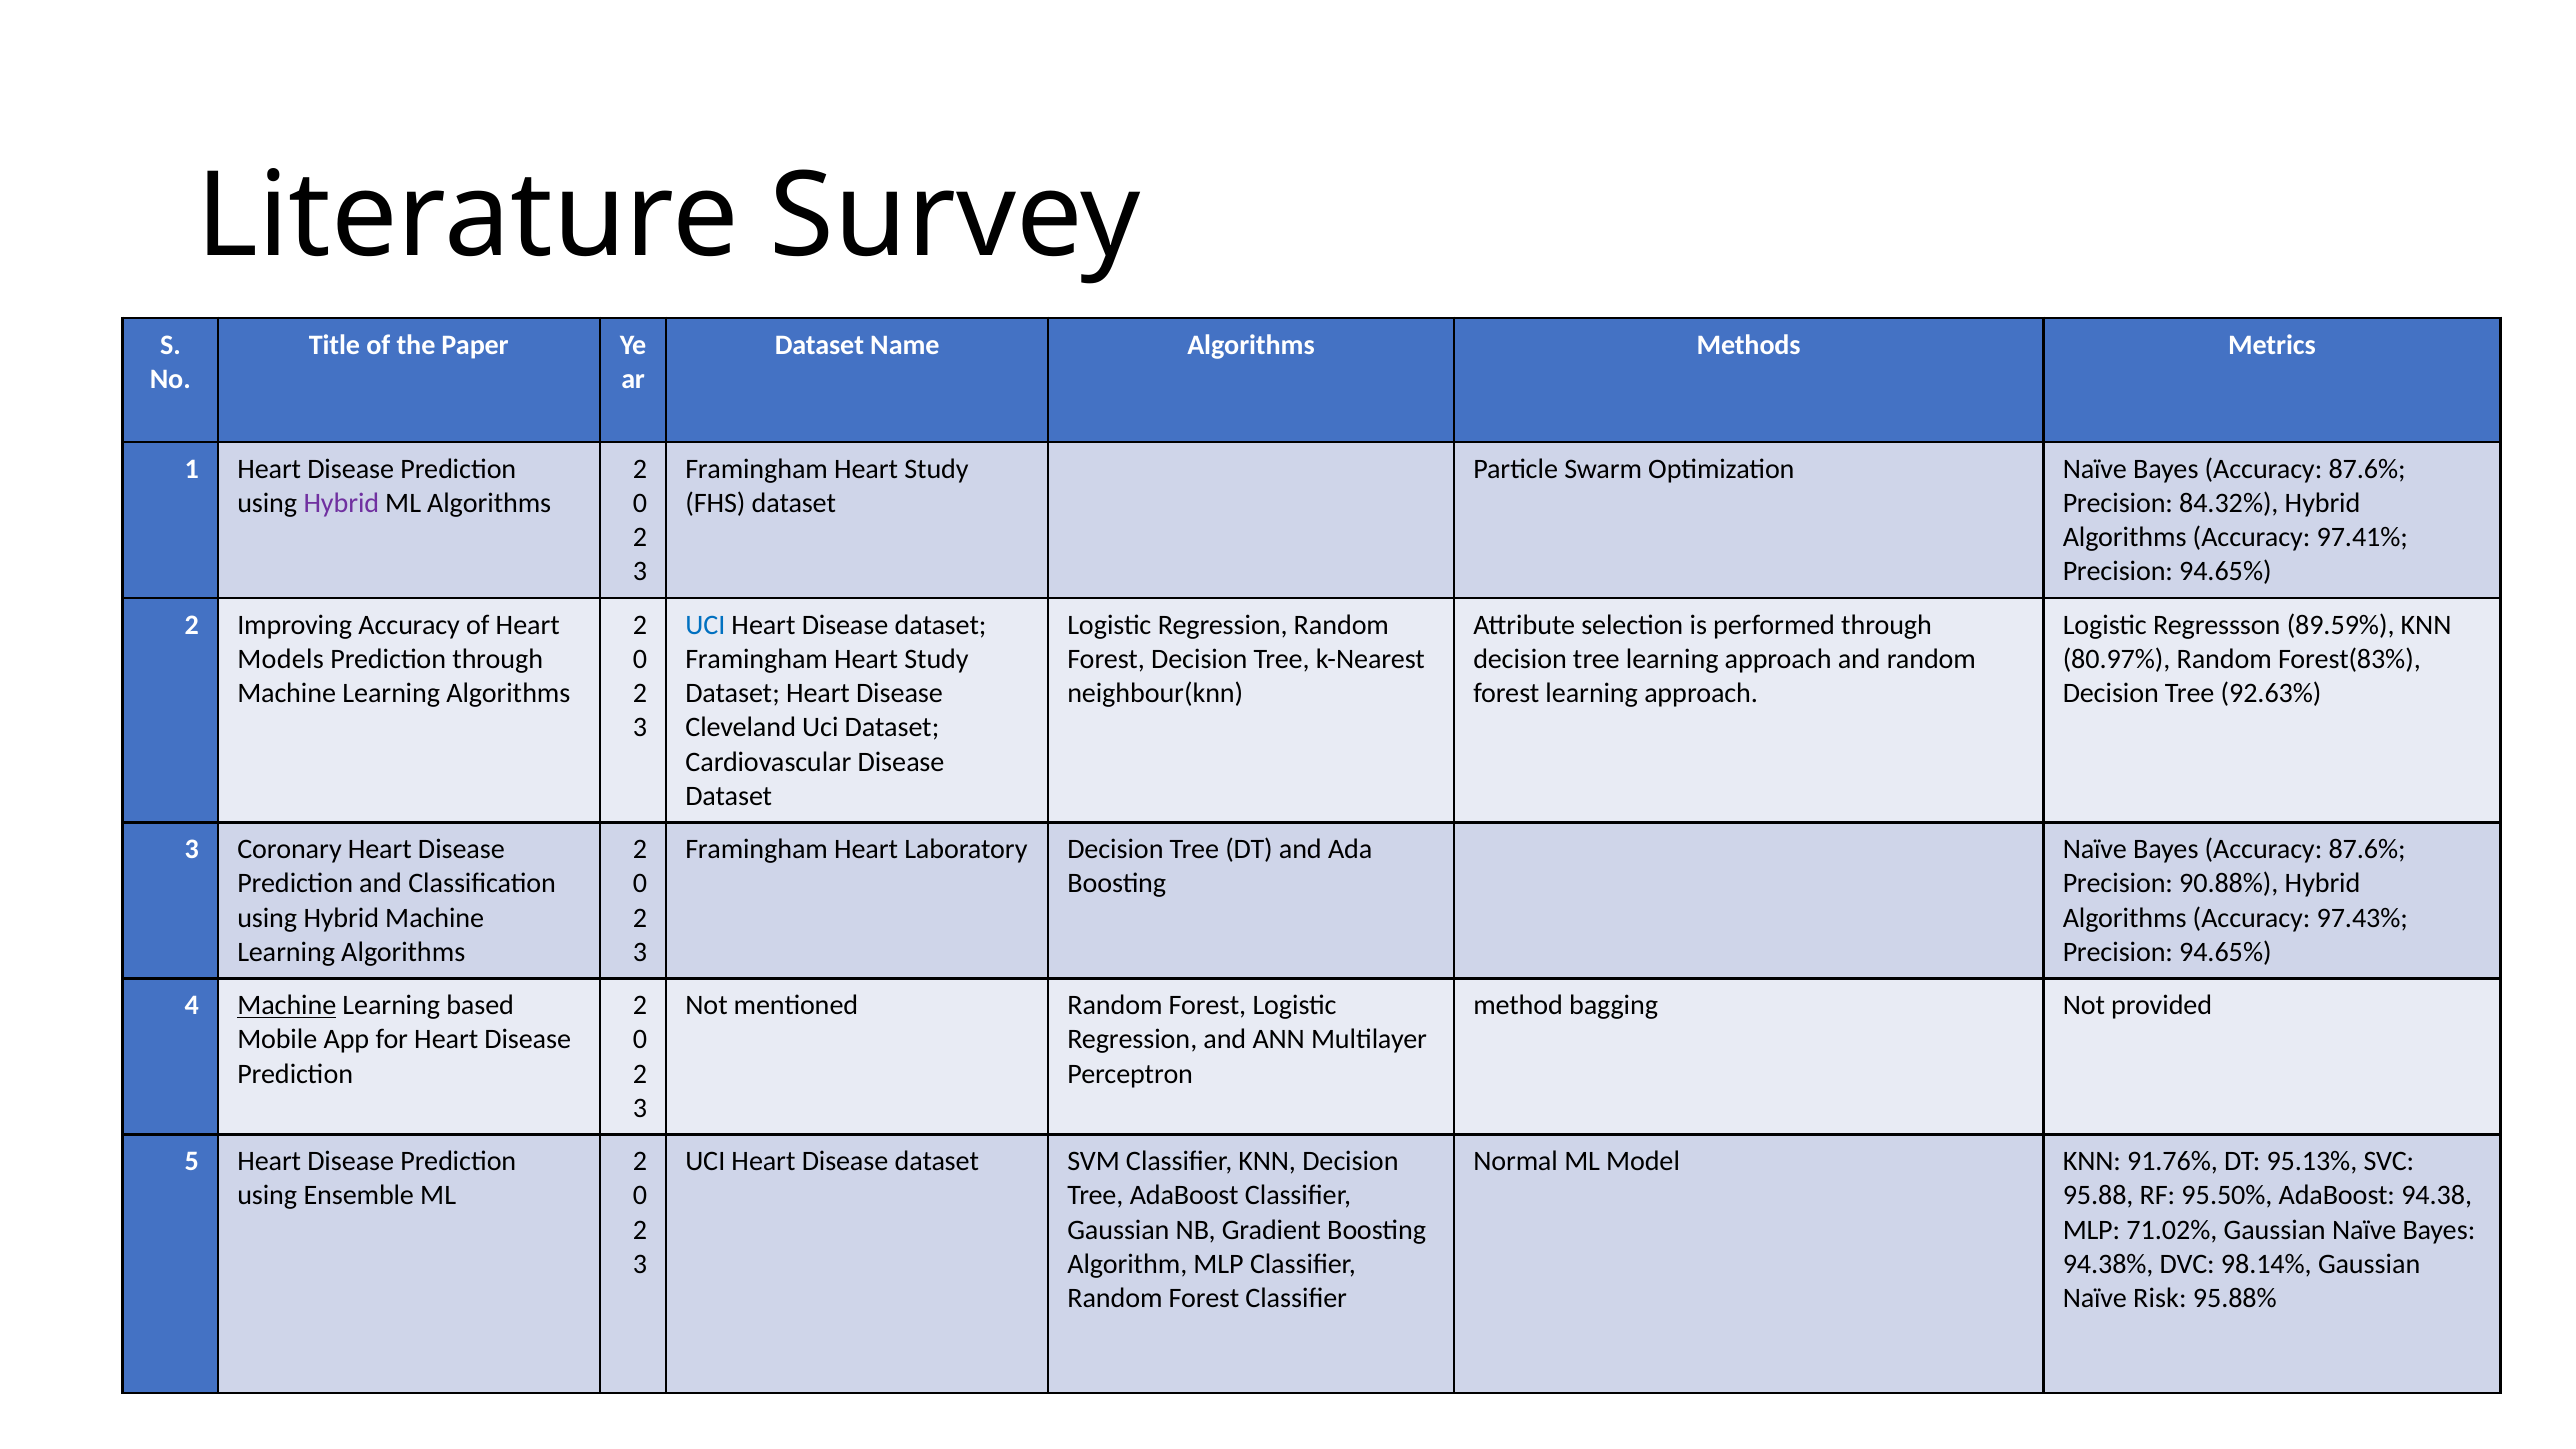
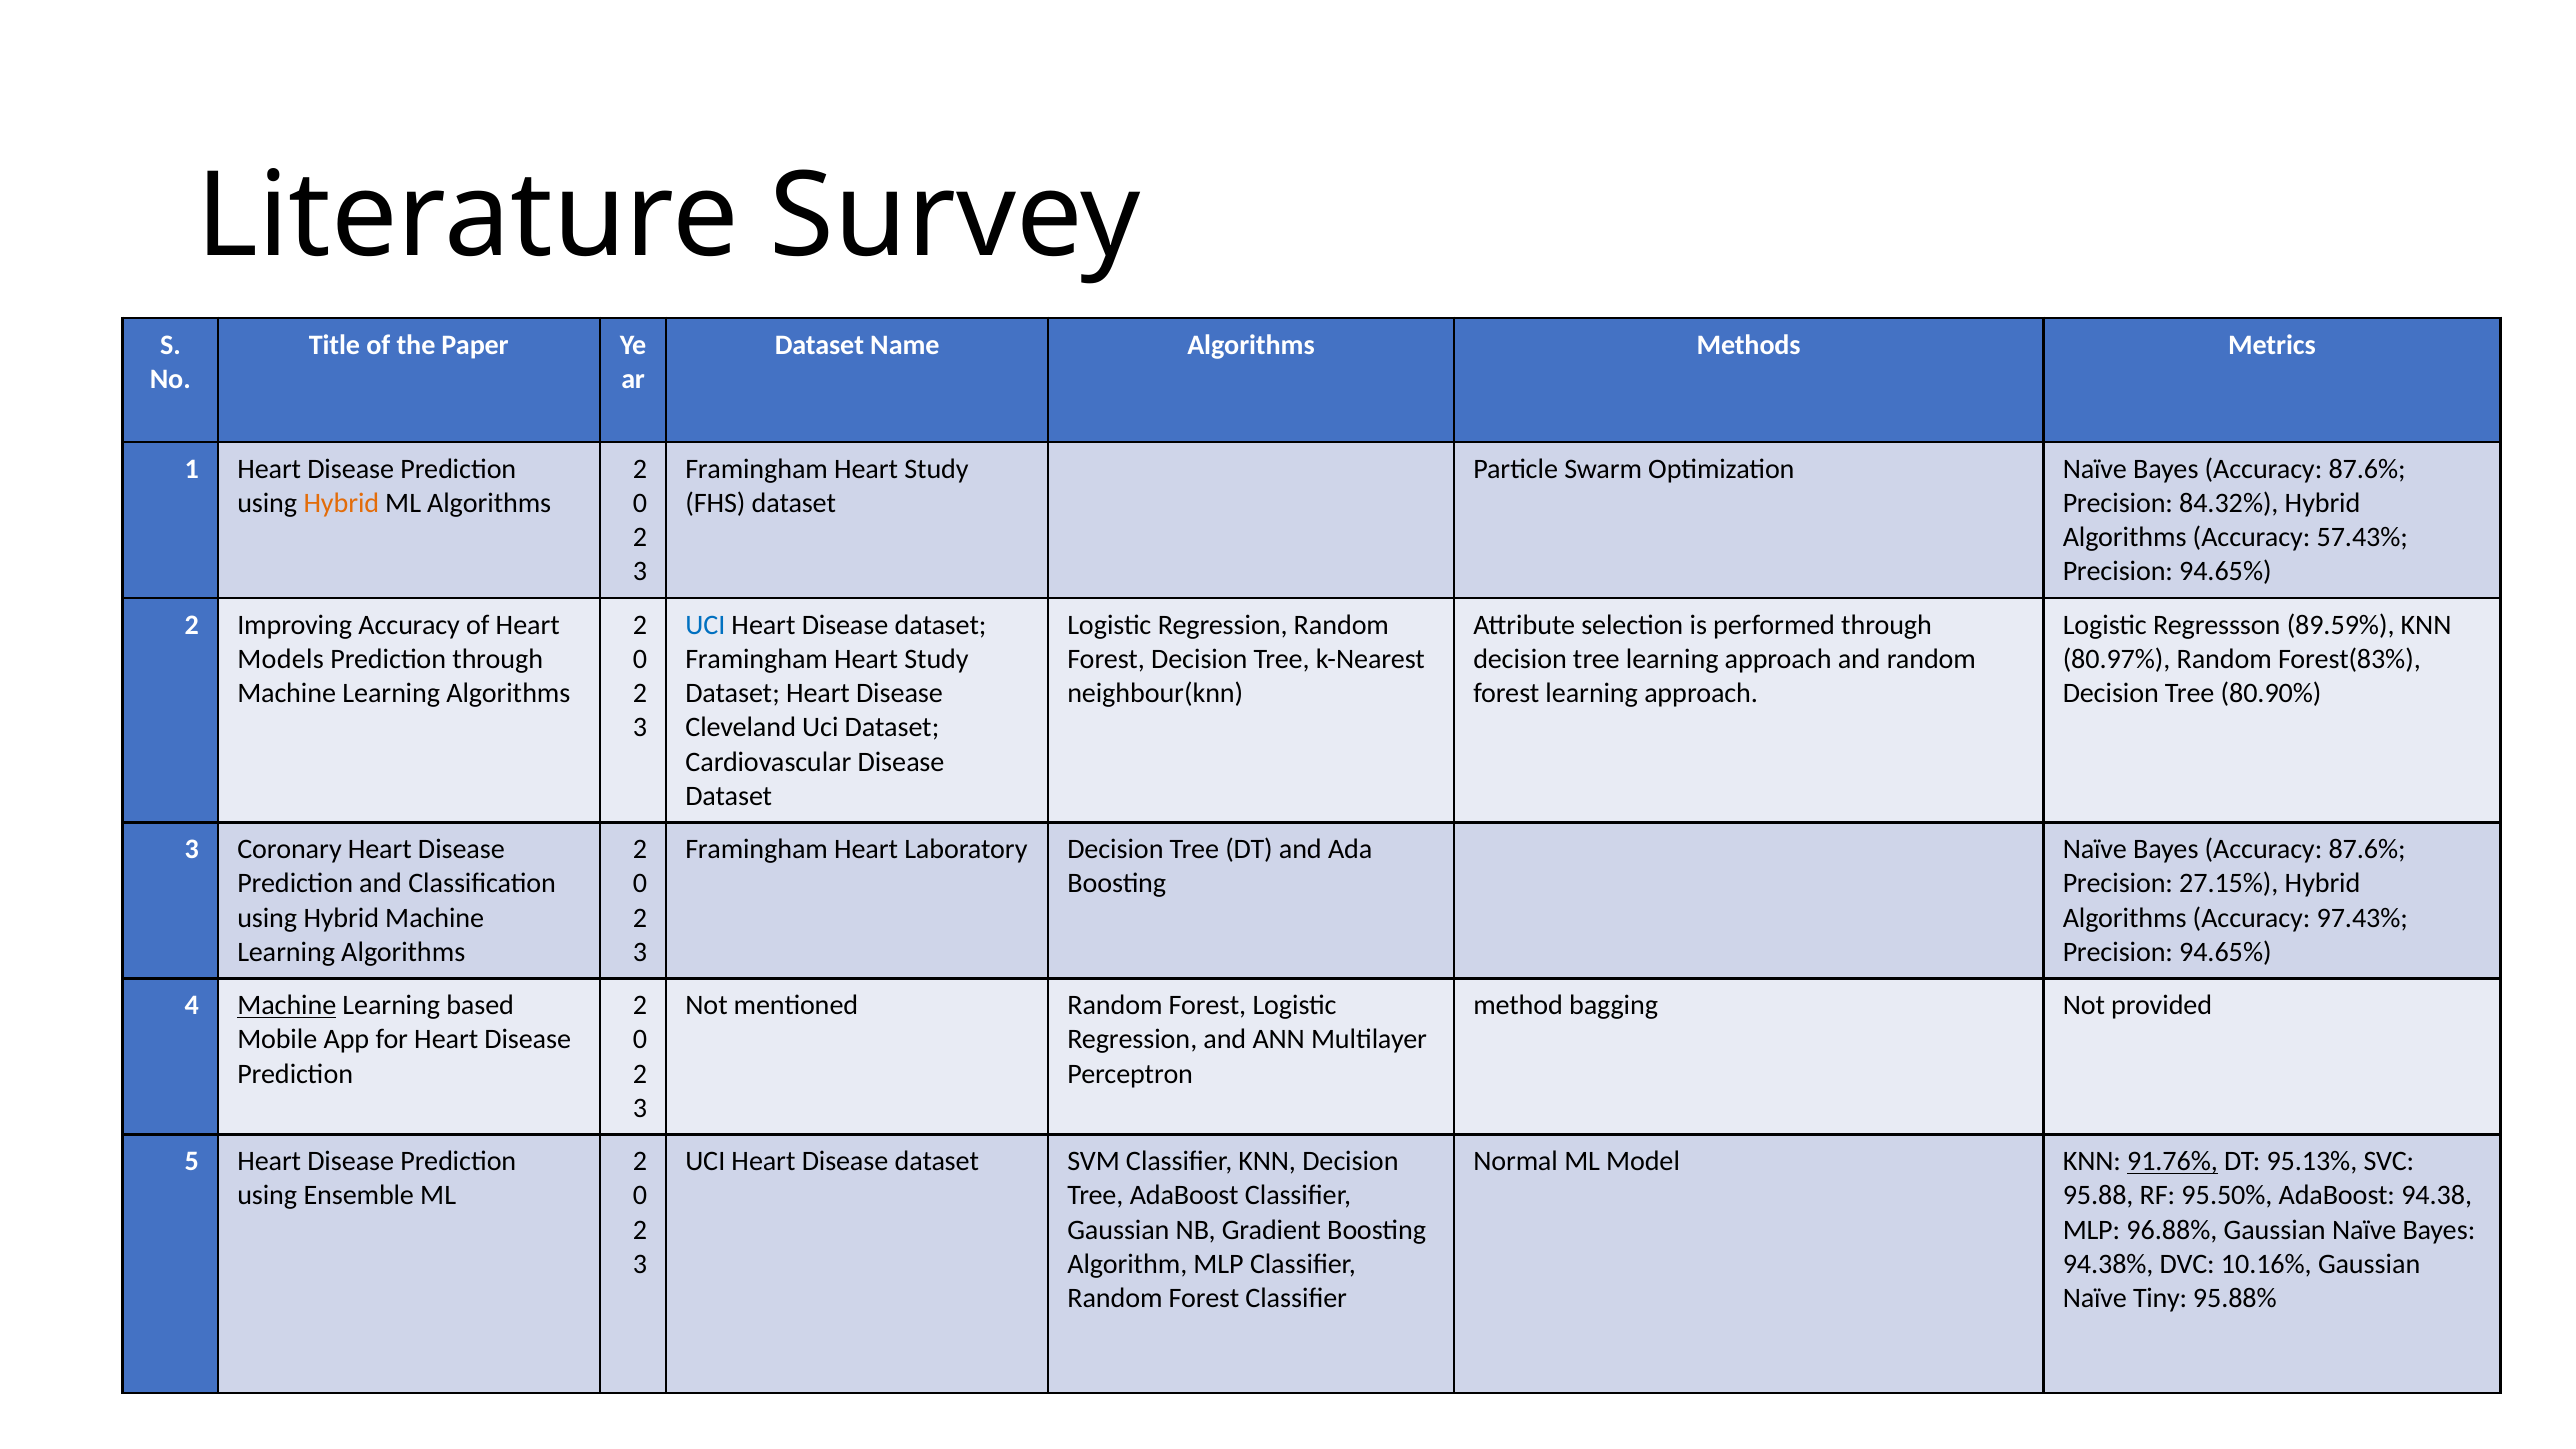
Hybrid at (341, 503) colour: purple -> orange
97.41%: 97.41% -> 57.43%
92.63%: 92.63% -> 80.90%
90.88%: 90.88% -> 27.15%
91.76% underline: none -> present
71.02%: 71.02% -> 96.88%
98.14%: 98.14% -> 10.16%
Risk: Risk -> Tiny
